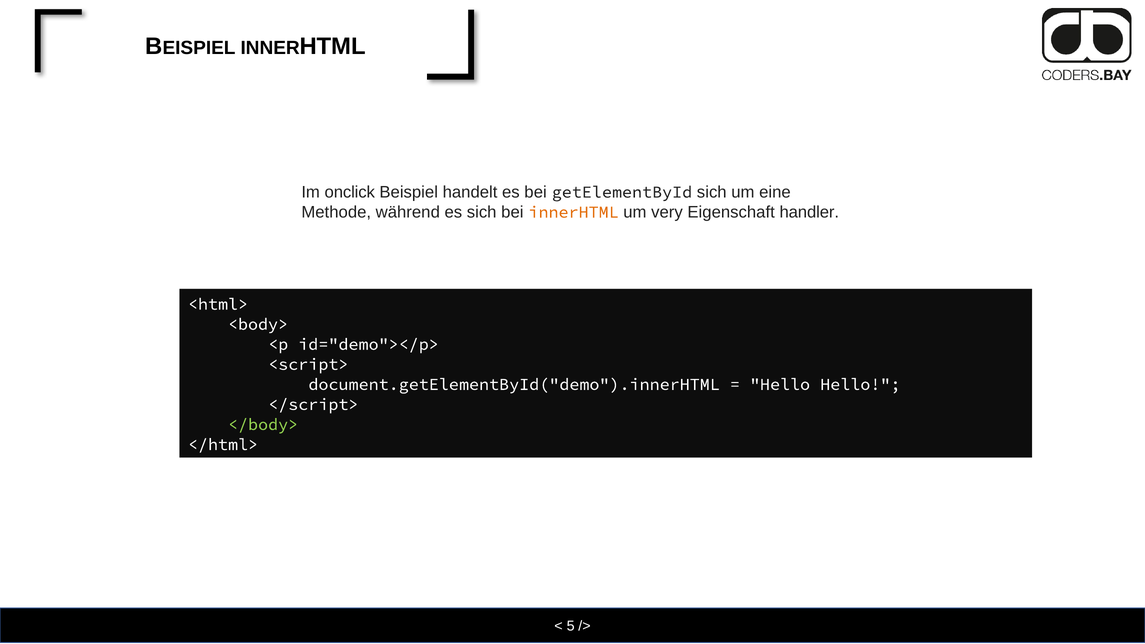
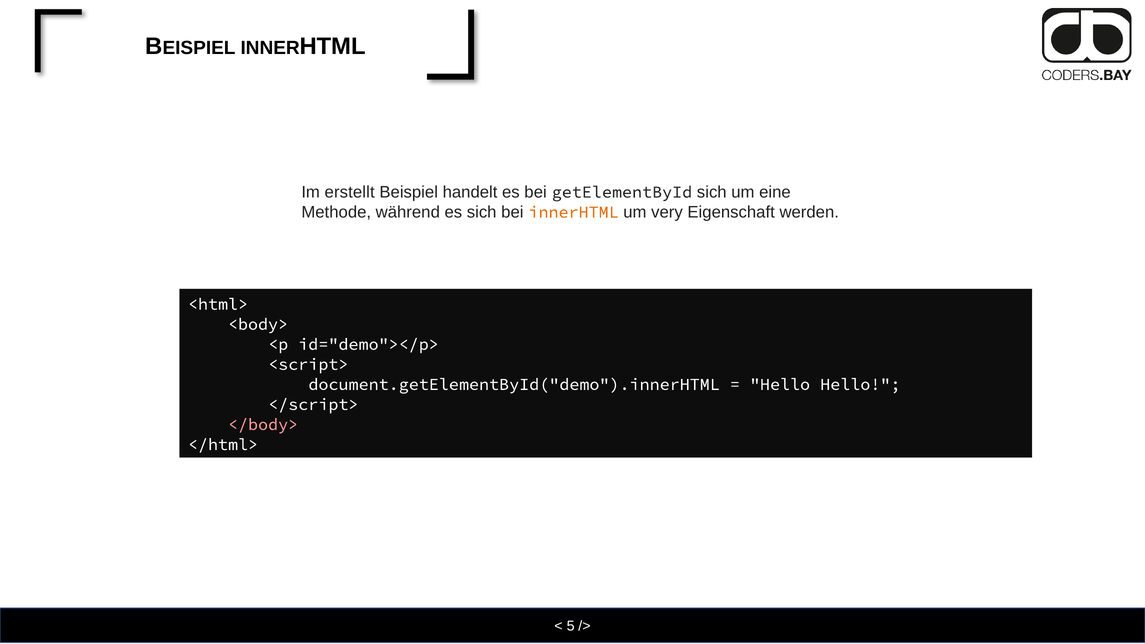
onclick: onclick -> erstellt
handler: handler -> werden
</body> colour: light green -> pink
